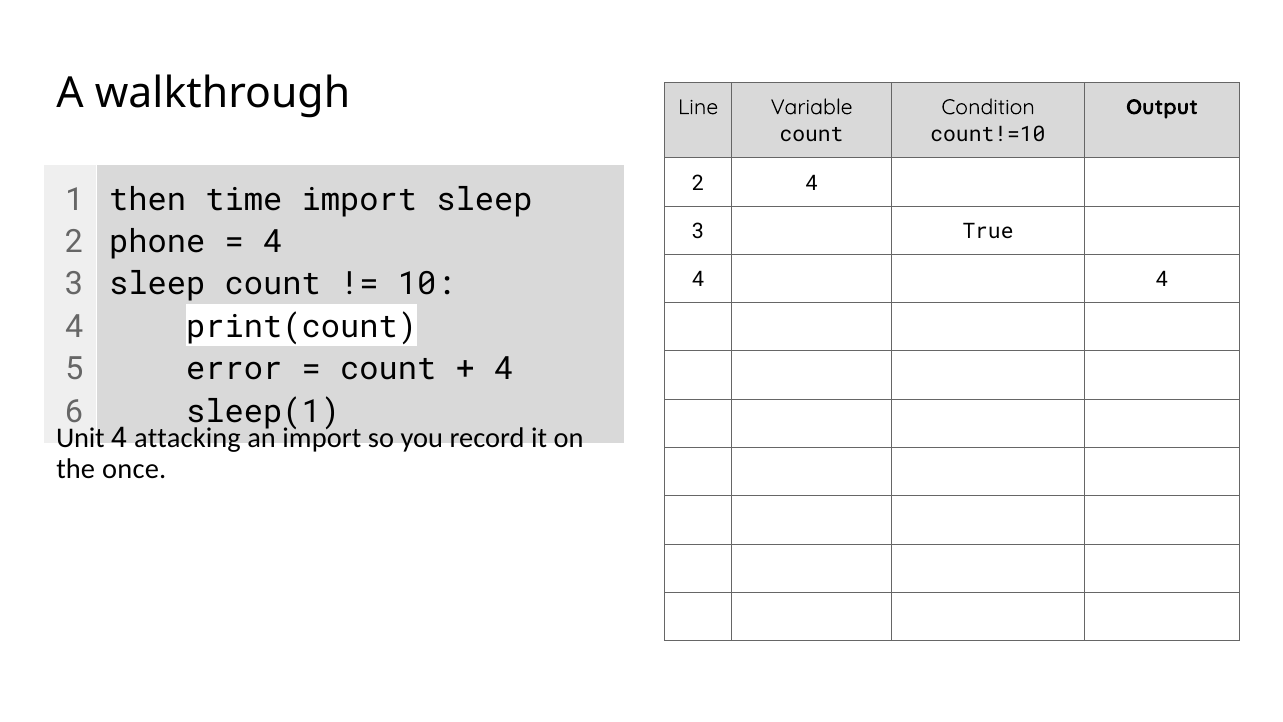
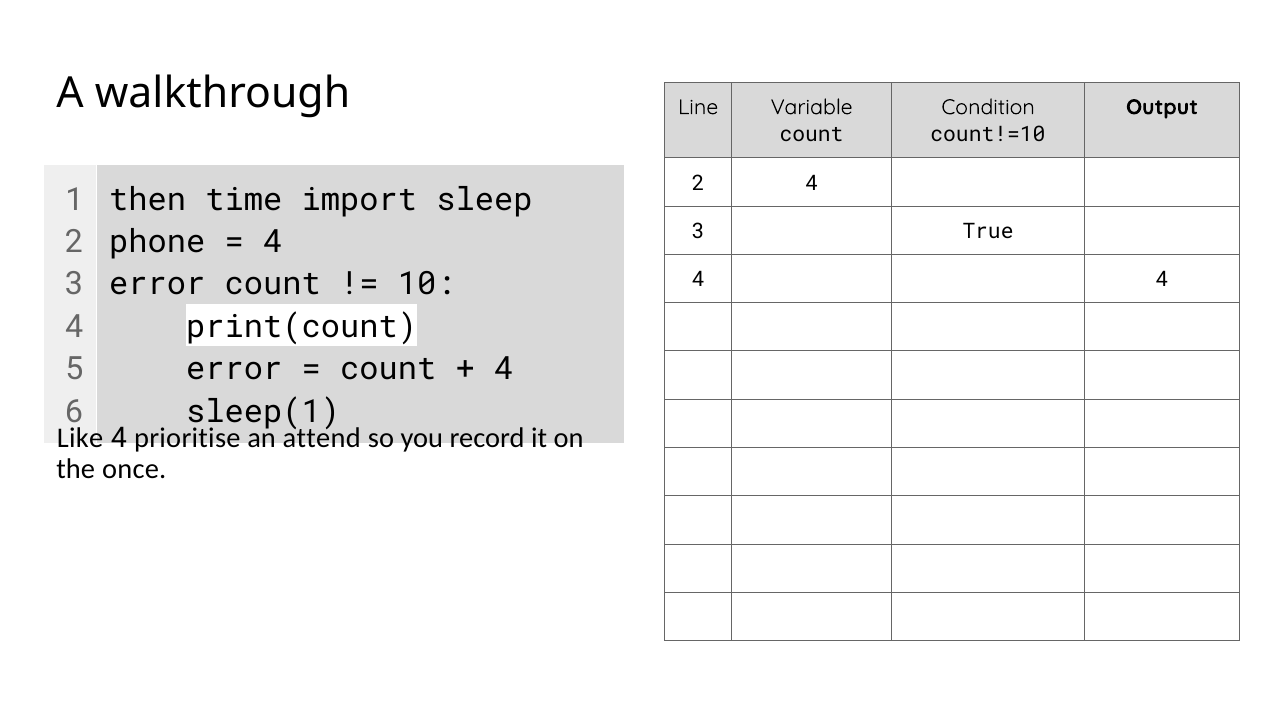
sleep at (157, 284): sleep -> error
Unit: Unit -> Like
attacking: attacking -> prioritise
an import: import -> attend
